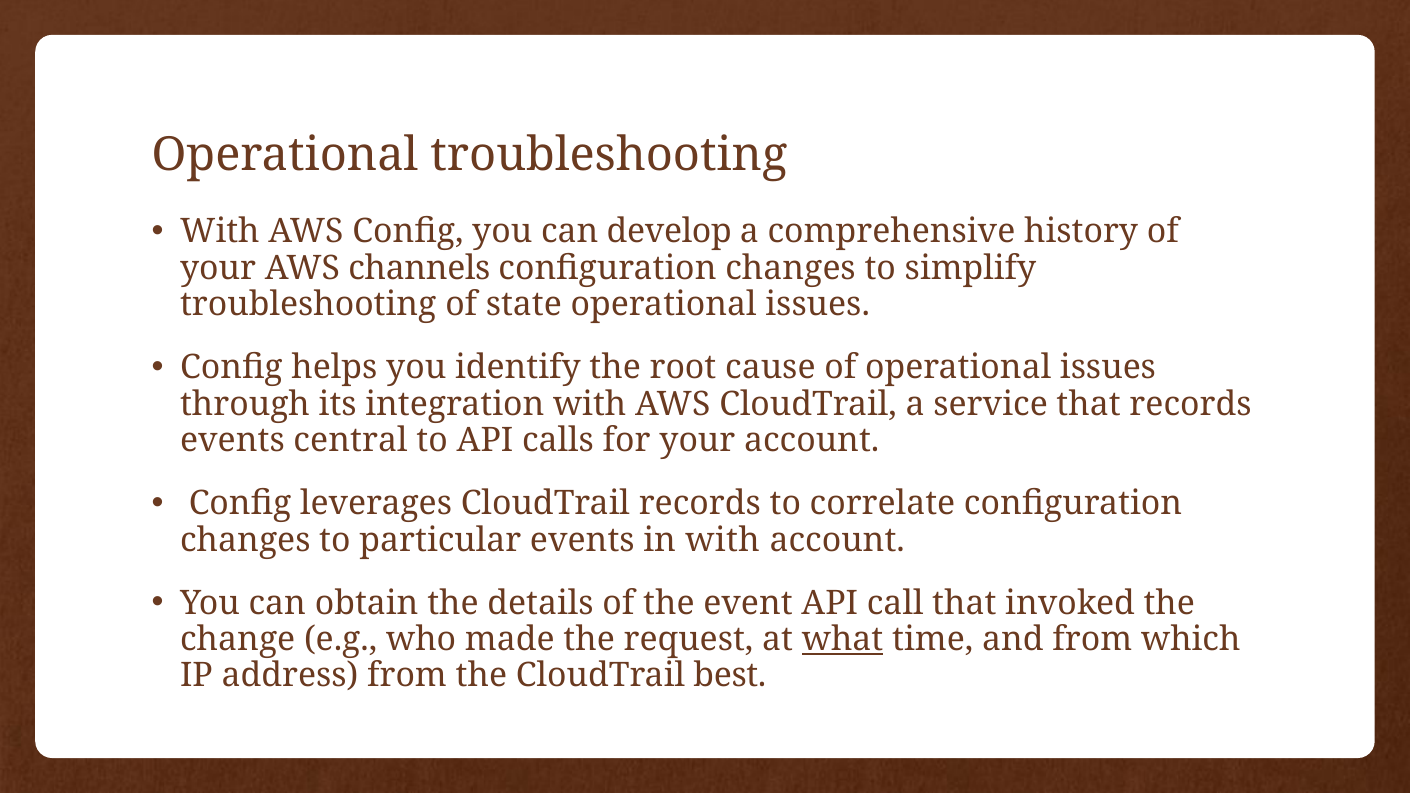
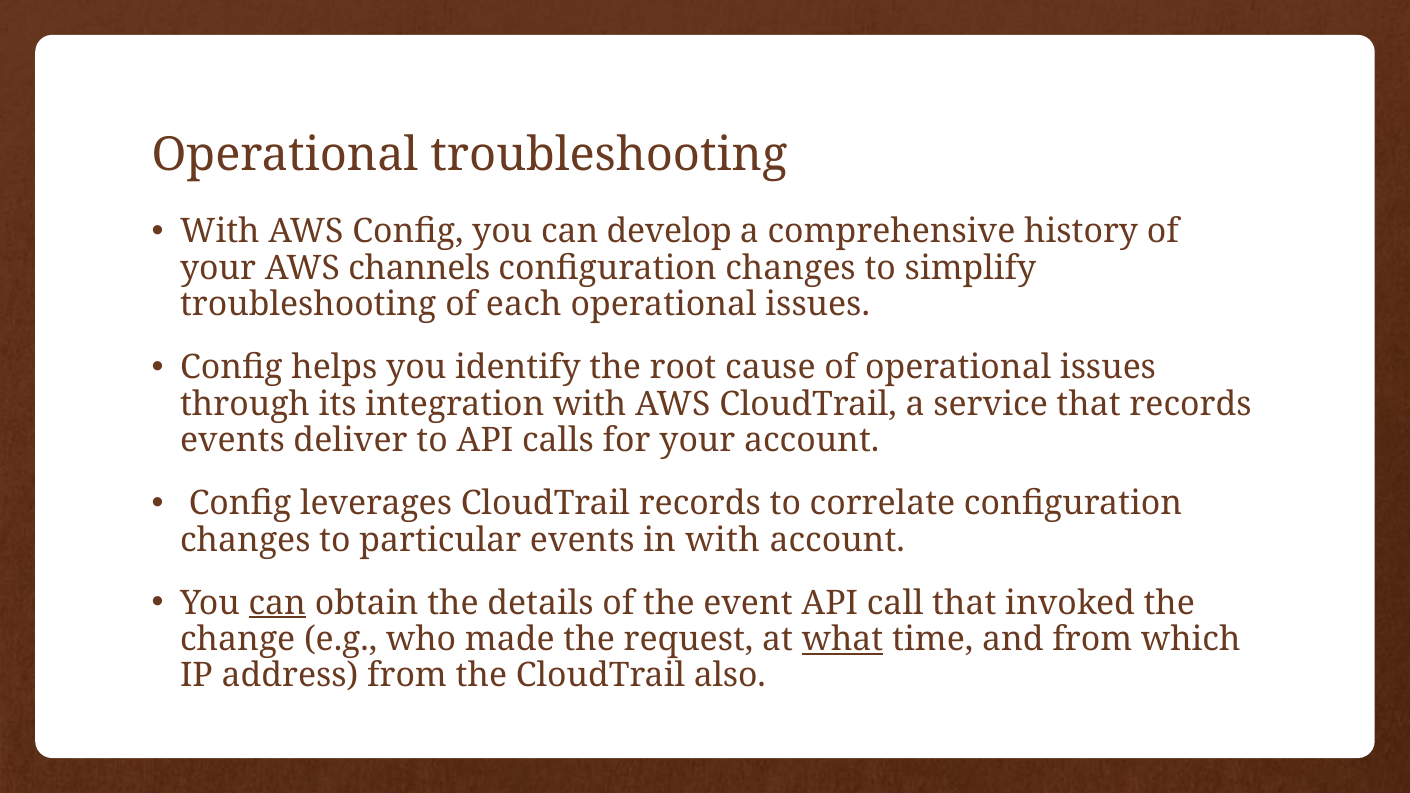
state: state -> each
central: central -> deliver
can at (277, 603) underline: none -> present
best: best -> also
